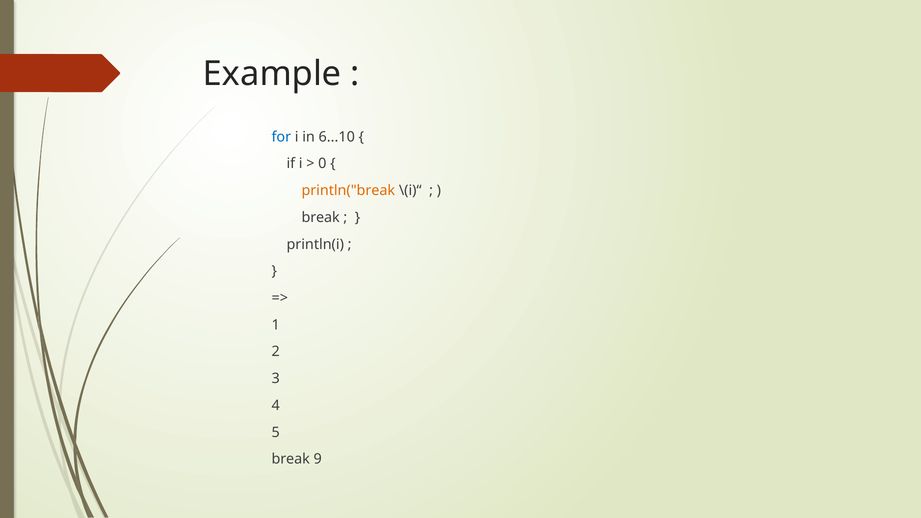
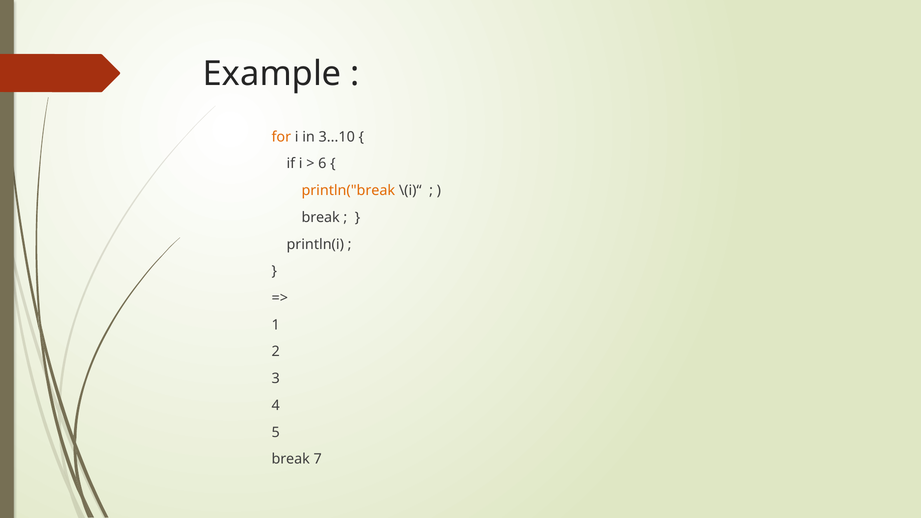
for colour: blue -> orange
6...10: 6...10 -> 3...10
0: 0 -> 6
9: 9 -> 7
